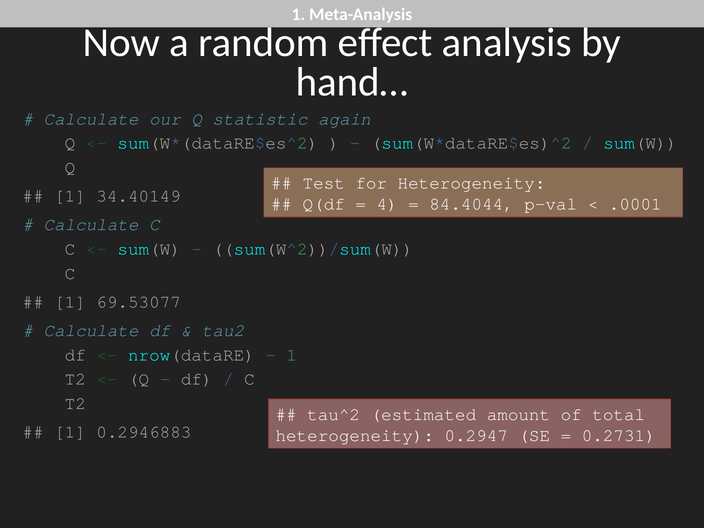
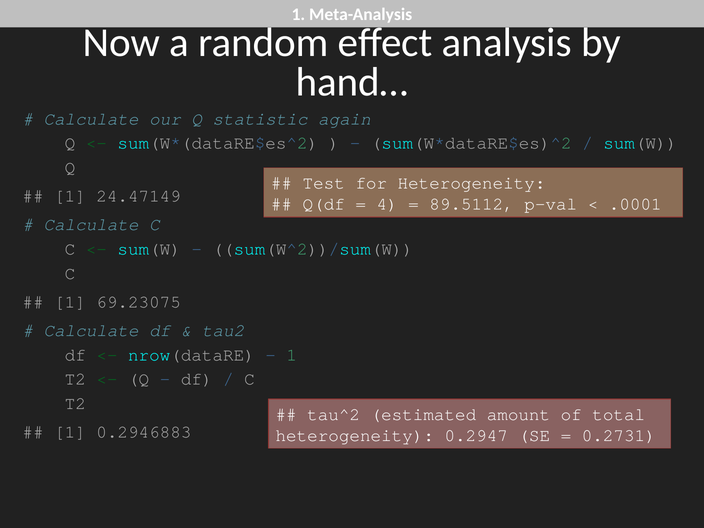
34.40149: 34.40149 -> 24.47149
84.4044: 84.4044 -> 89.5112
69.53077: 69.53077 -> 69.23075
